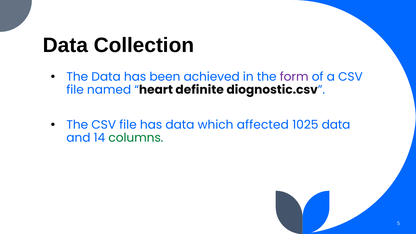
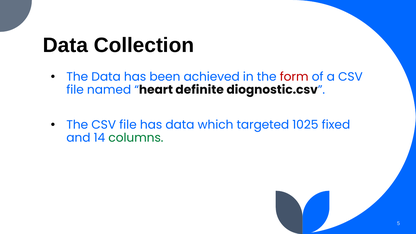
form colour: purple -> red
affected: affected -> targeted
1025 data: data -> fixed
